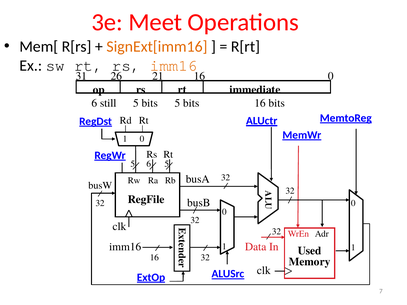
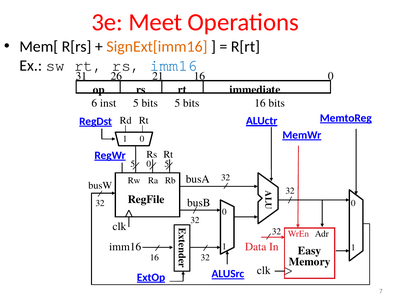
imm16 at (174, 66) colour: orange -> blue
still: still -> inst
5 6: 6 -> 0
Used: Used -> Easy
